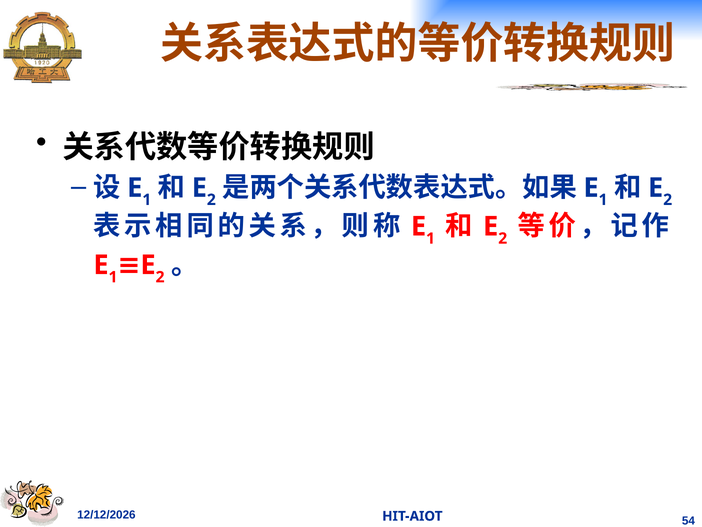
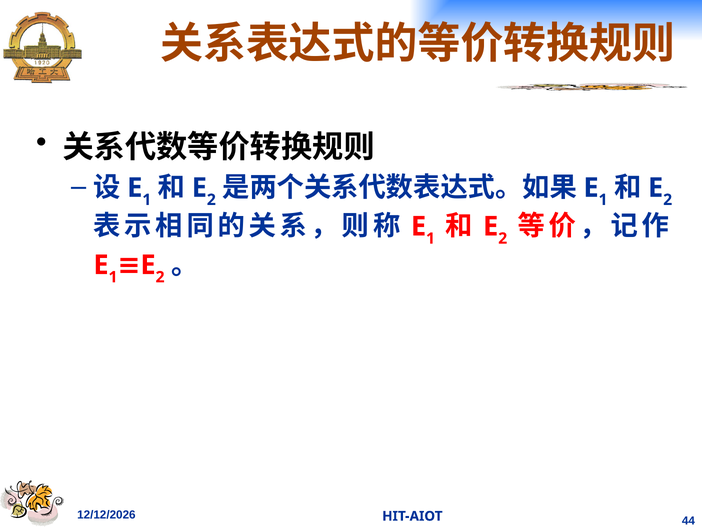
54: 54 -> 44
